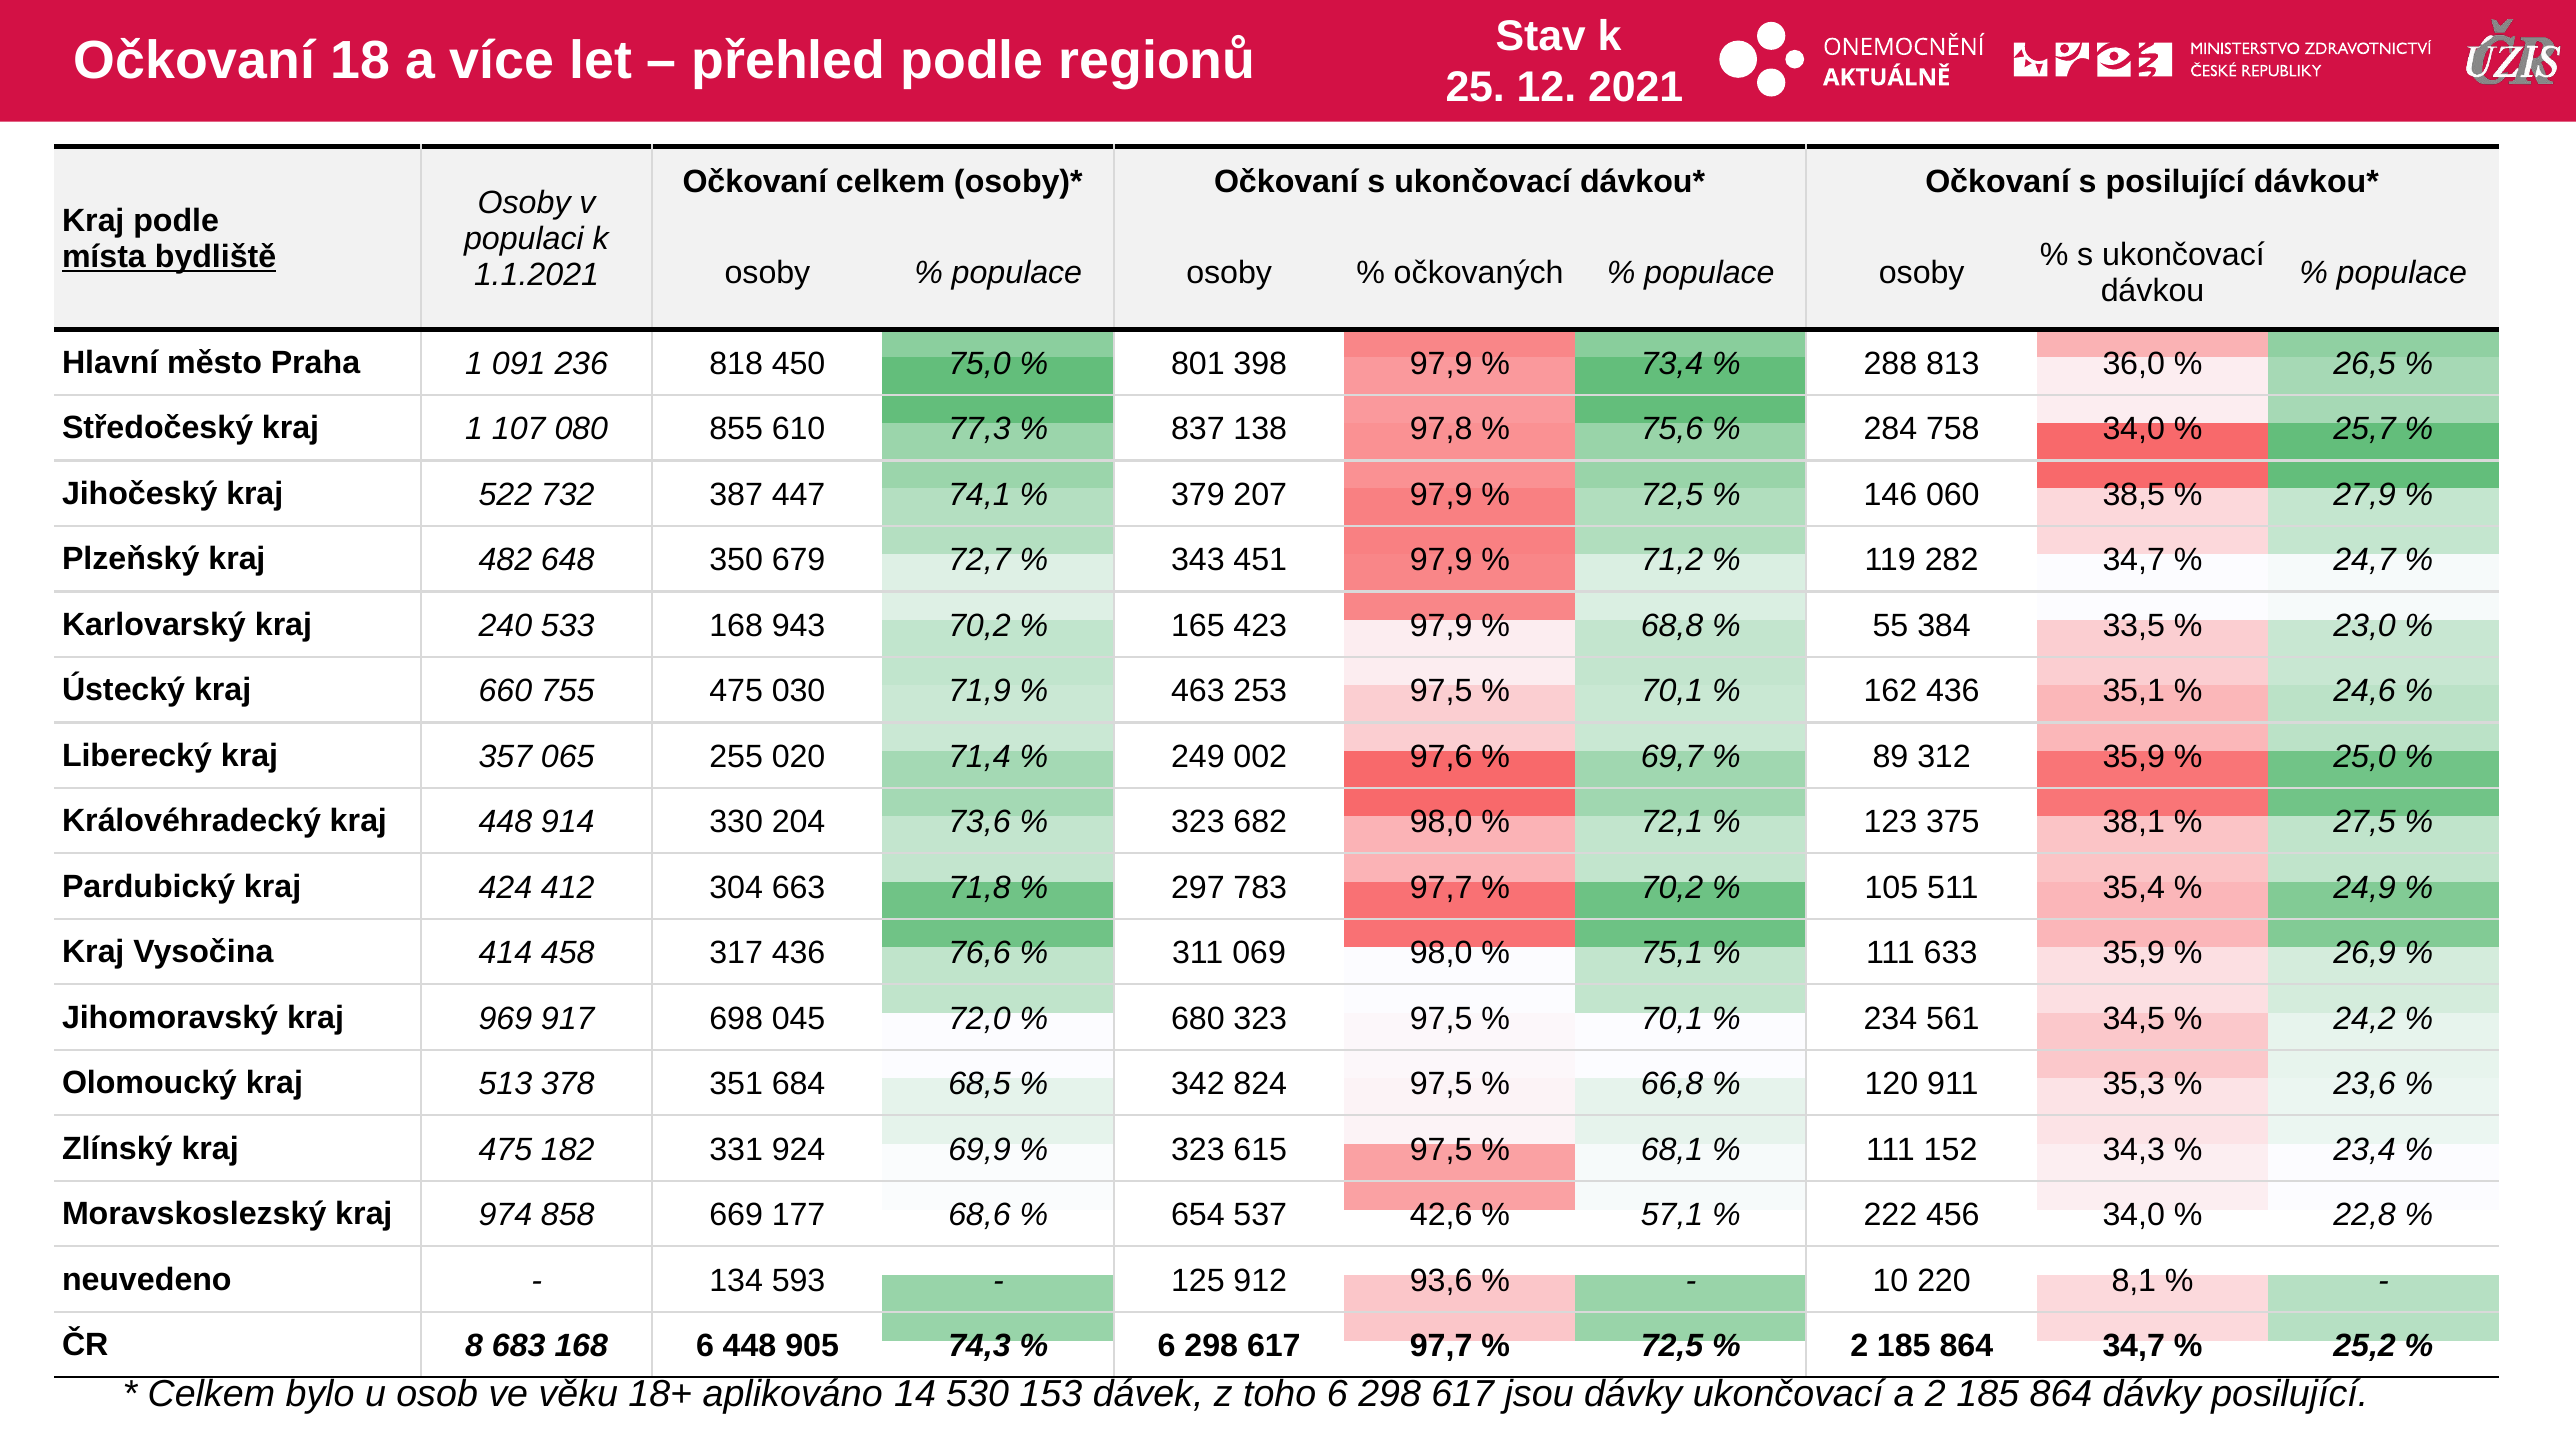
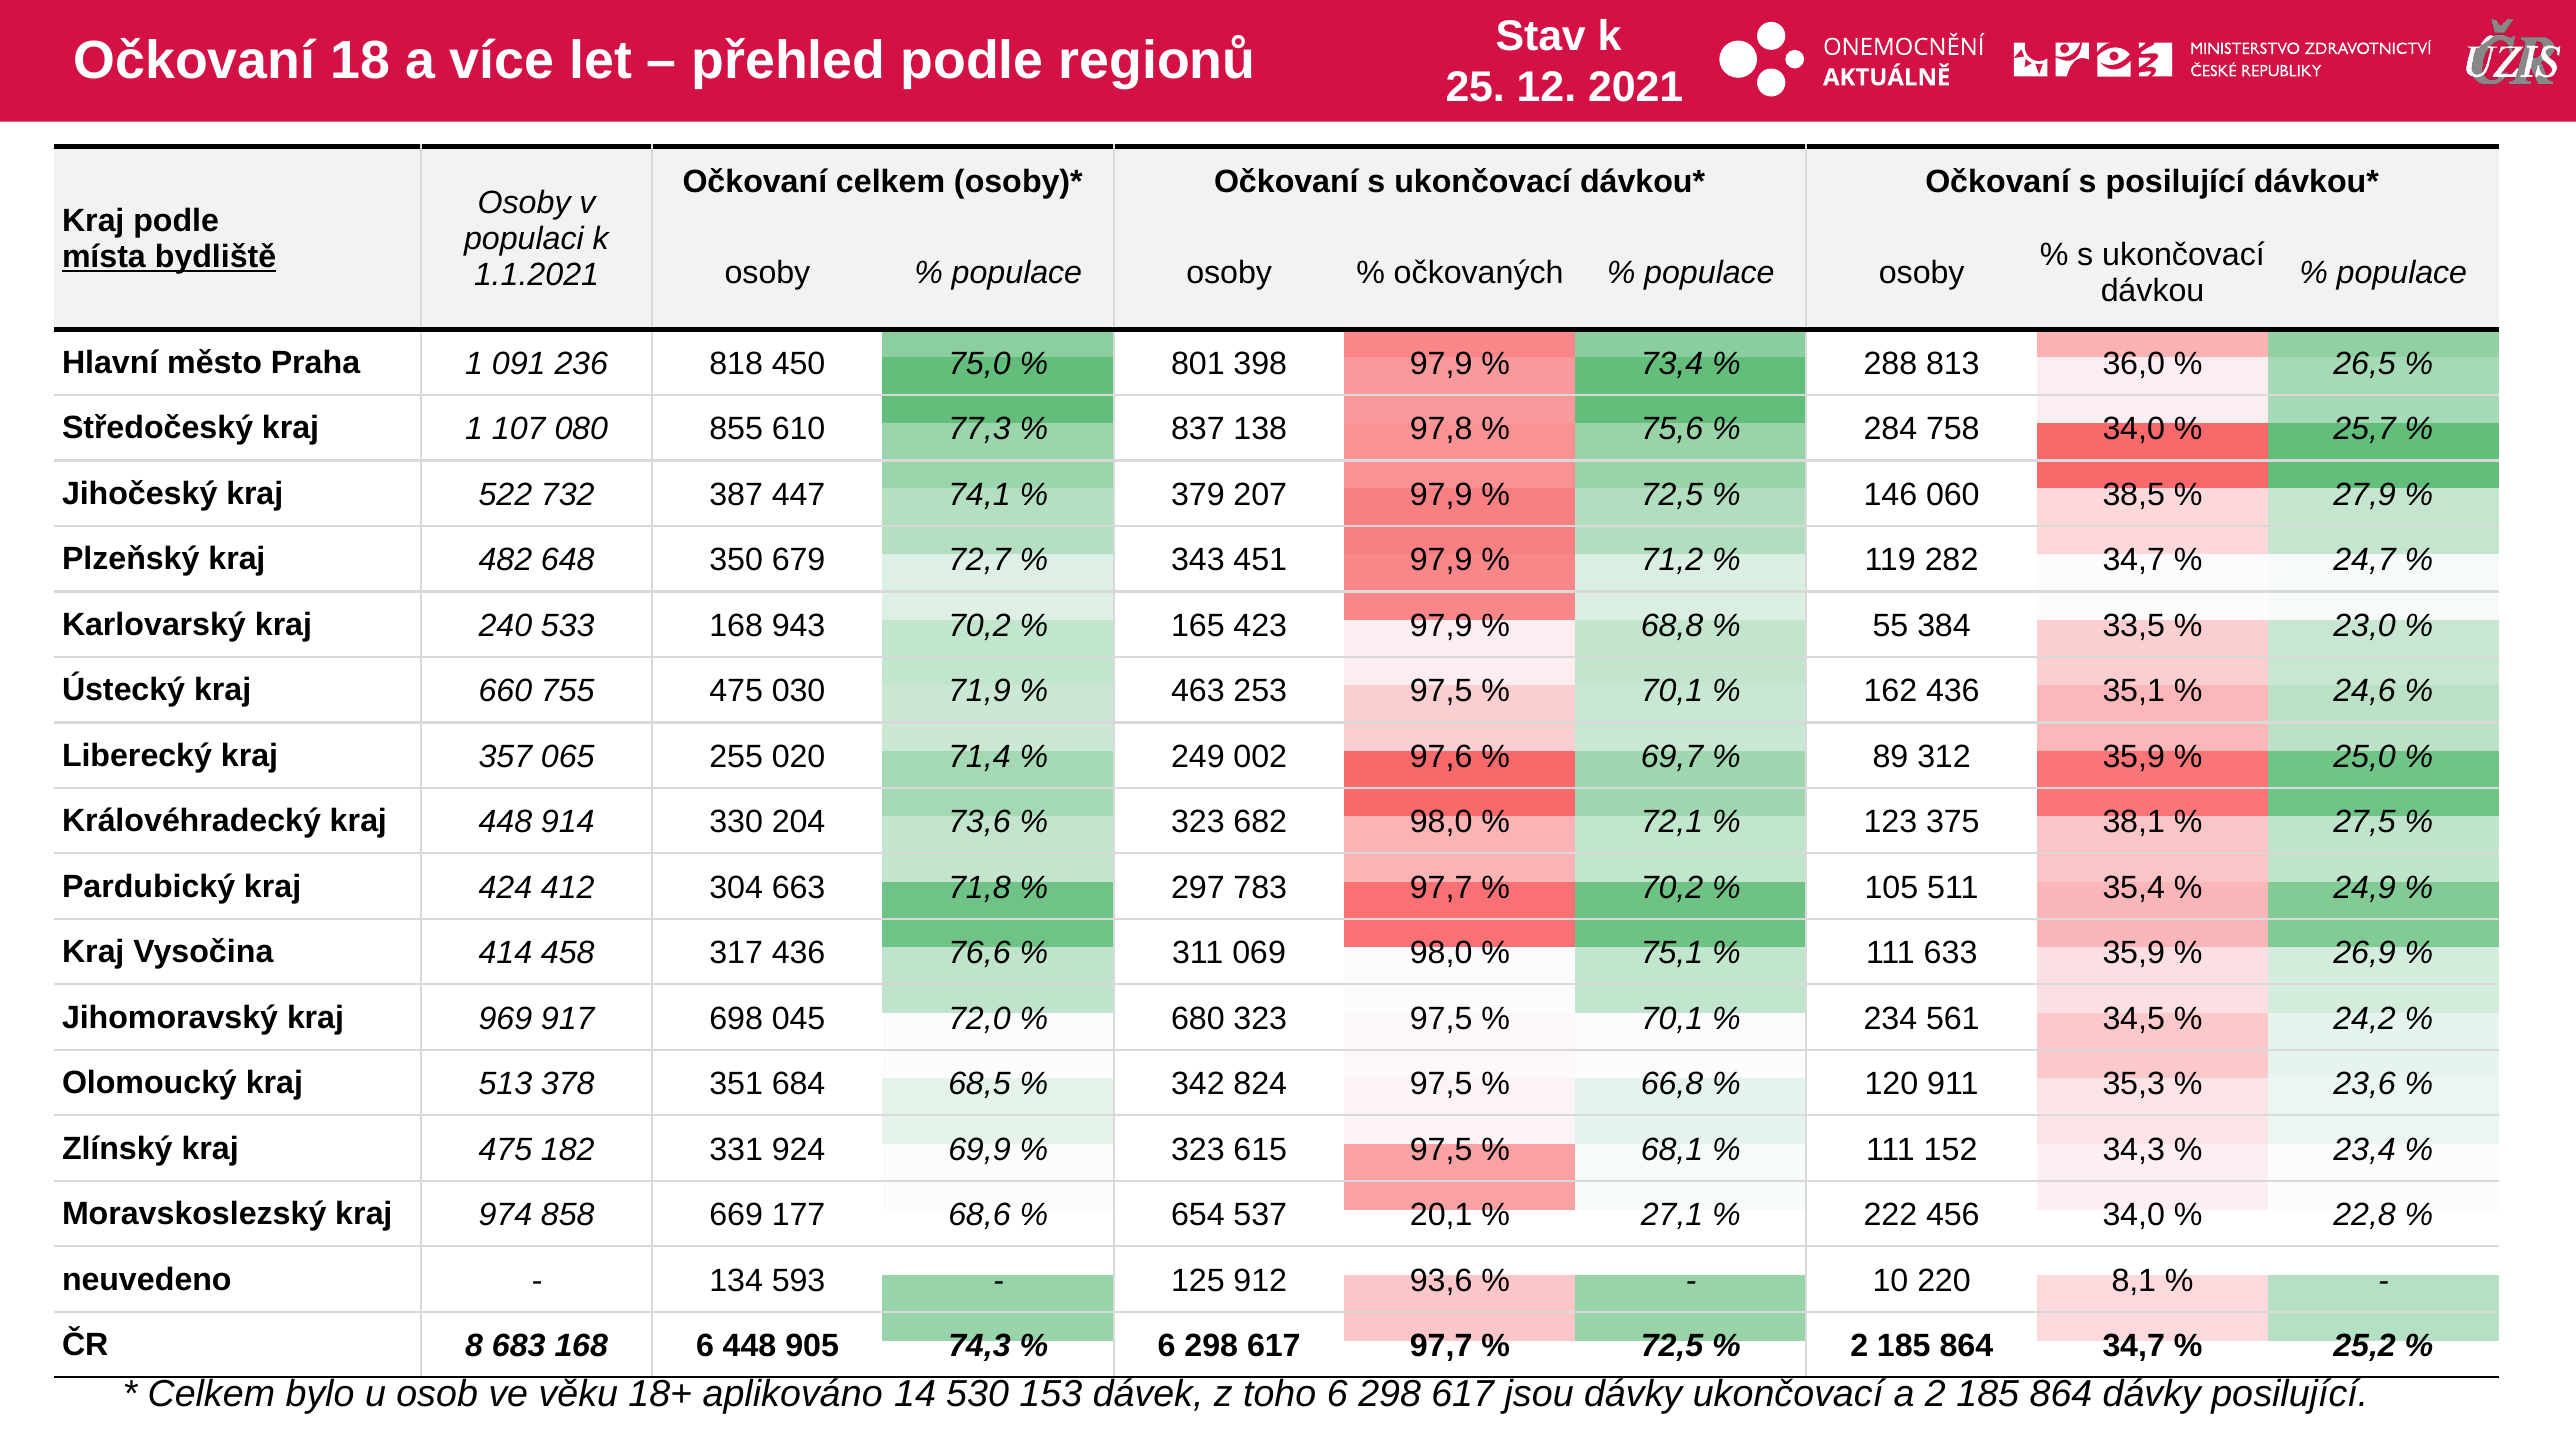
42,6: 42,6 -> 20,1
57,1: 57,1 -> 27,1
